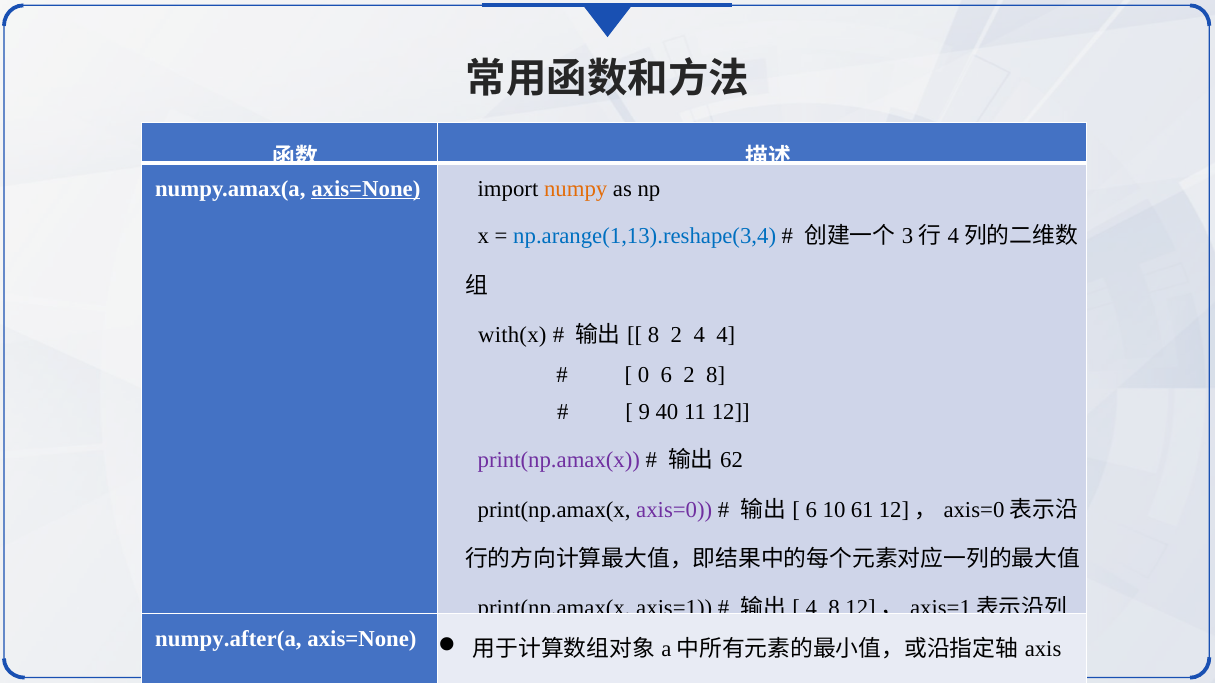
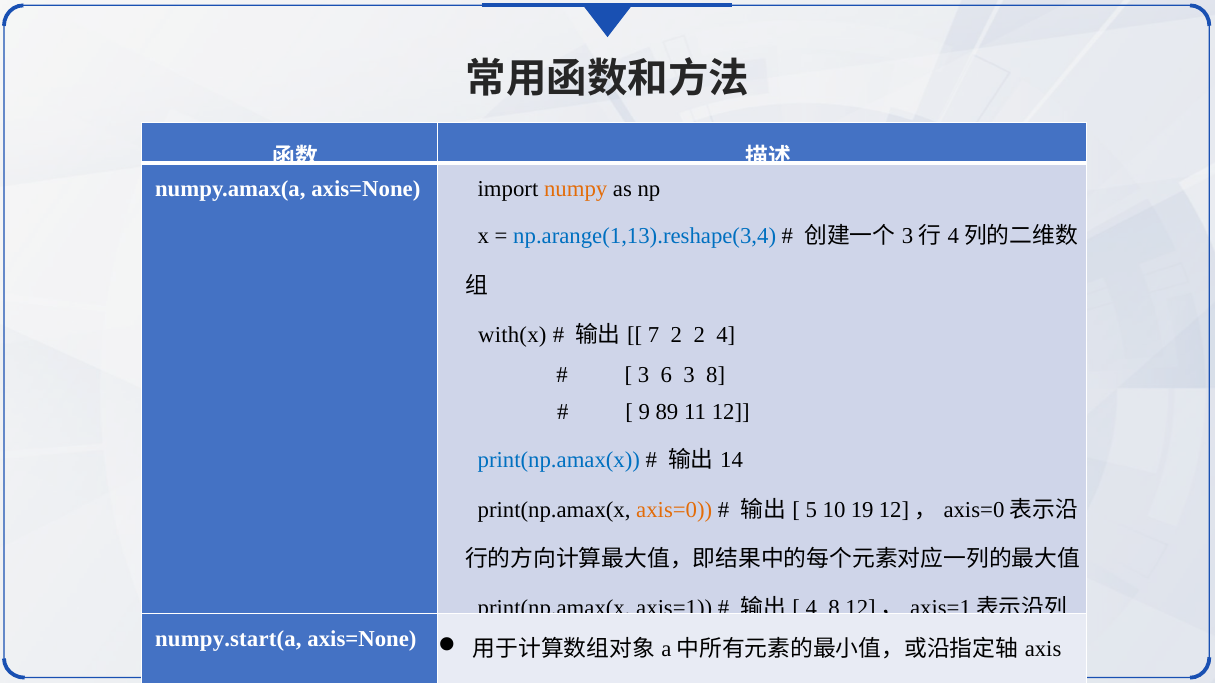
axis=None at (366, 189) underline: present -> none
8 at (654, 335): 8 -> 7
2 4: 4 -> 2
0 at (644, 375): 0 -> 3
6 2: 2 -> 3
40: 40 -> 89
print(np.amax(x at (559, 460) colour: purple -> blue
62: 62 -> 14
axis=0 colour: purple -> orange
6 at (811, 510): 6 -> 5
61: 61 -> 19
numpy.after(a: numpy.after(a -> numpy.start(a
